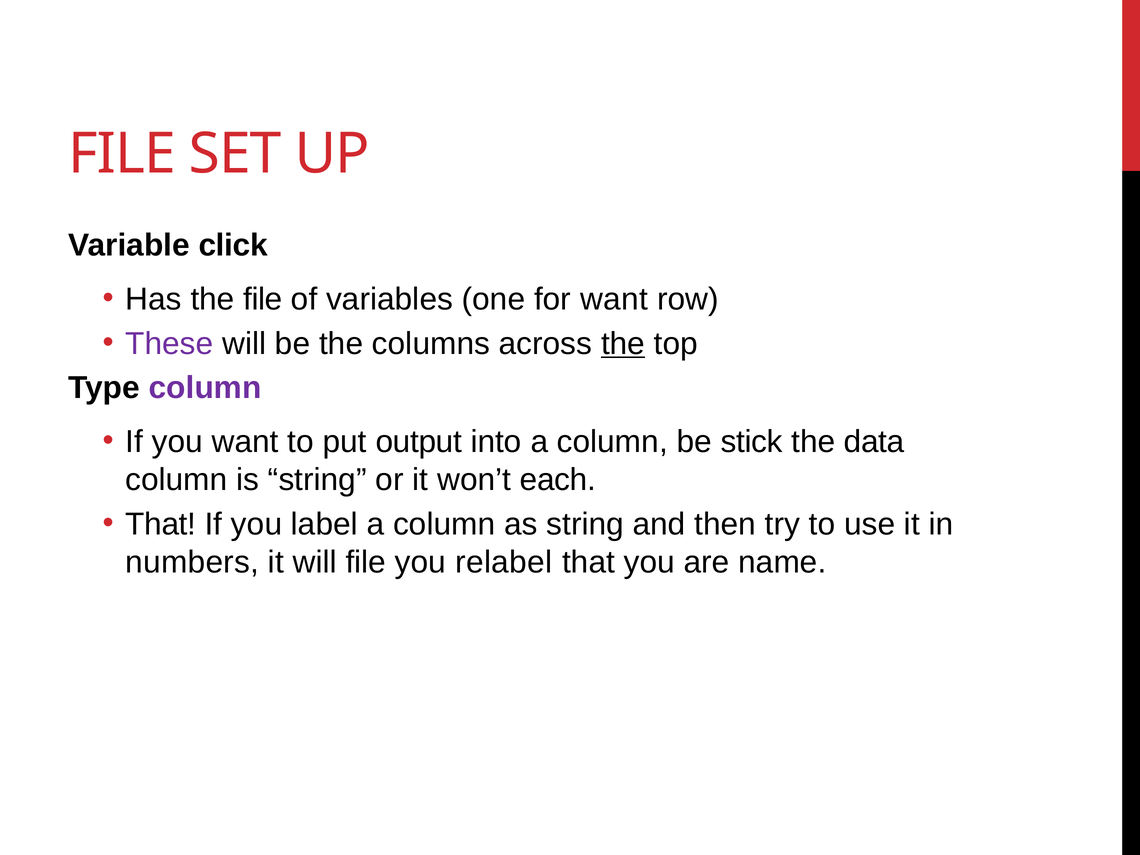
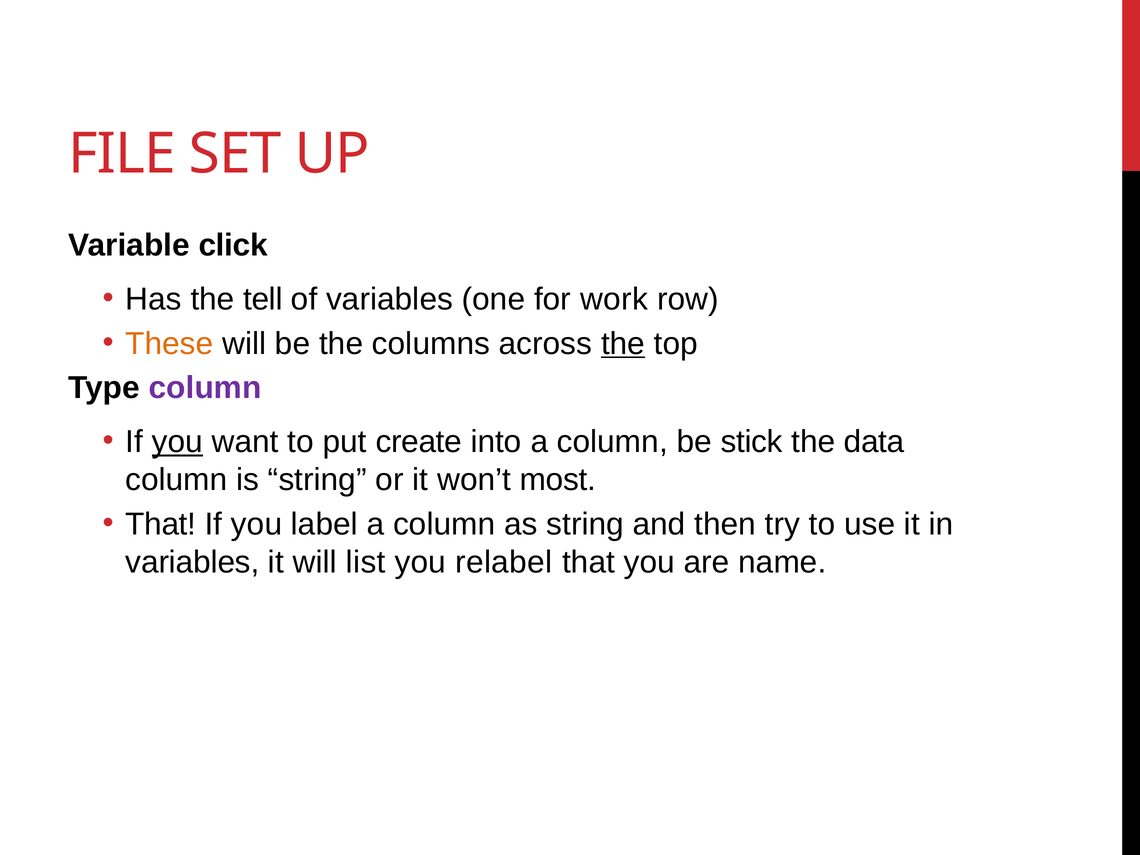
the file: file -> tell
for want: want -> work
These colour: purple -> orange
you at (177, 442) underline: none -> present
output: output -> create
each: each -> most
numbers at (192, 562): numbers -> variables
will file: file -> list
